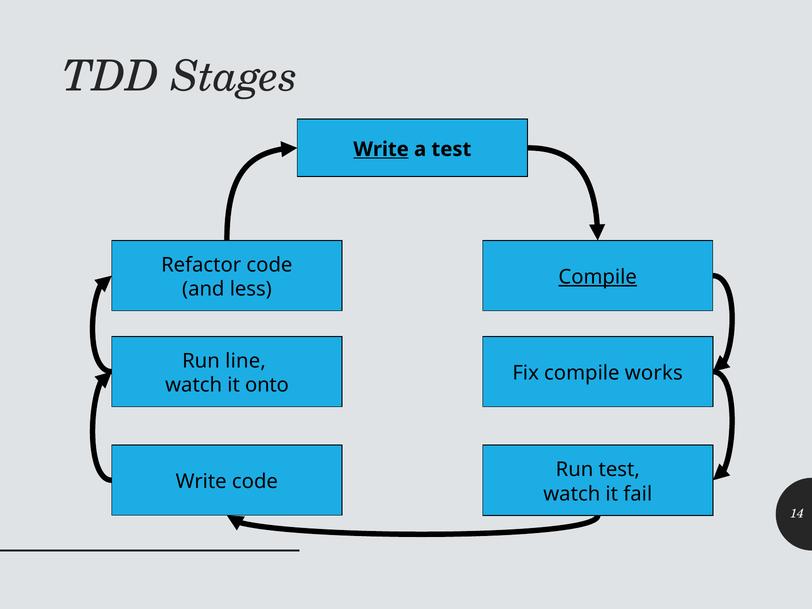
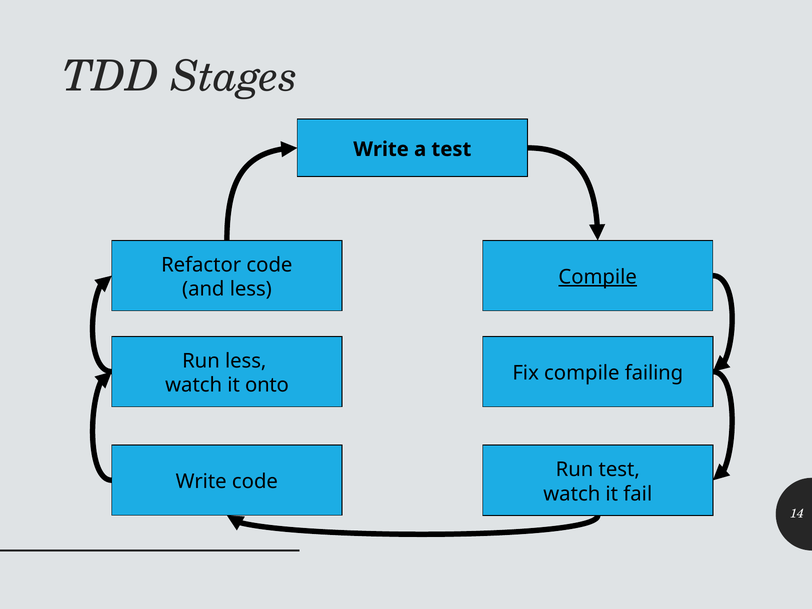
Write at (381, 149) underline: present -> none
Run line: line -> less
works: works -> failing
